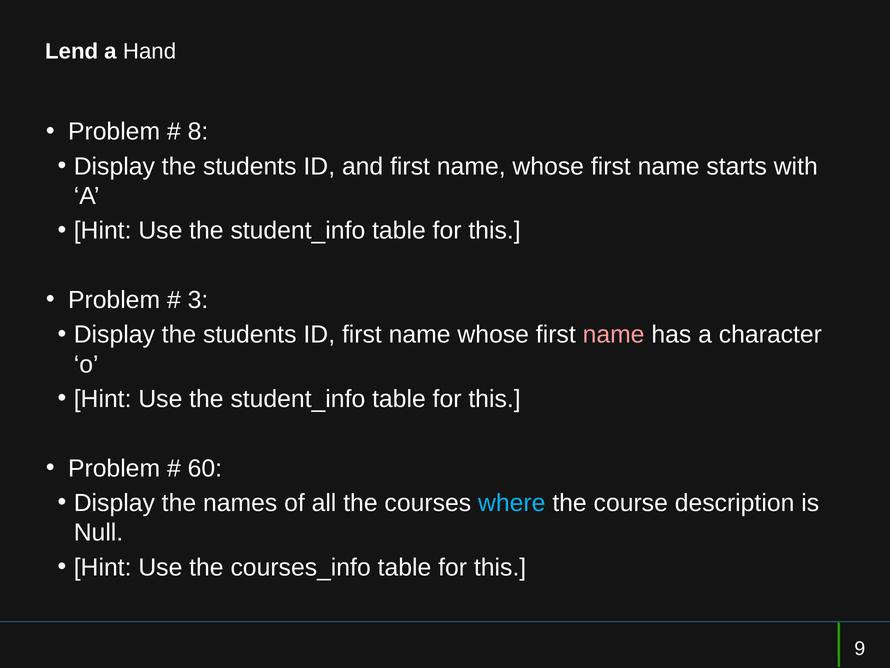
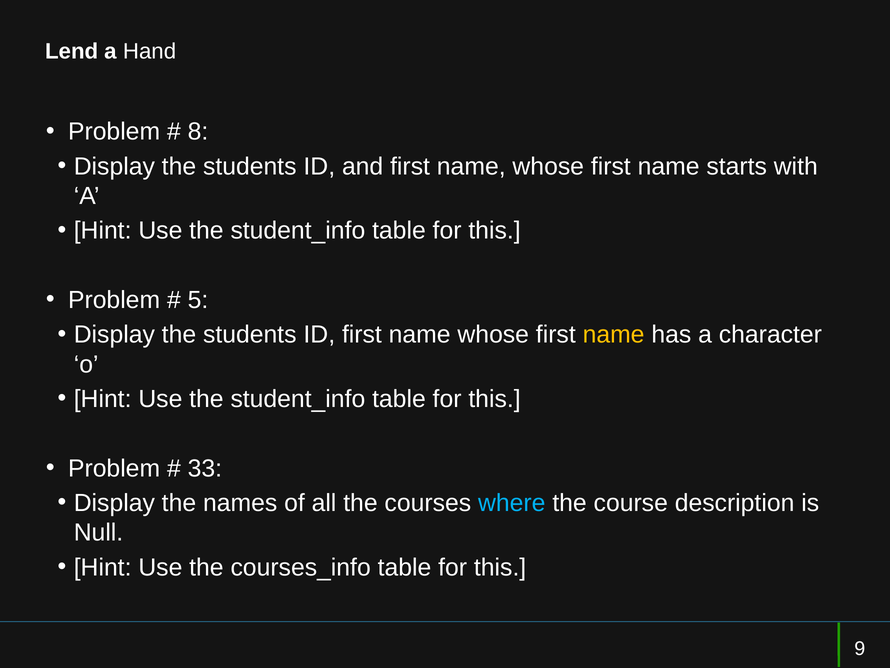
3: 3 -> 5
name at (614, 334) colour: pink -> yellow
60: 60 -> 33
